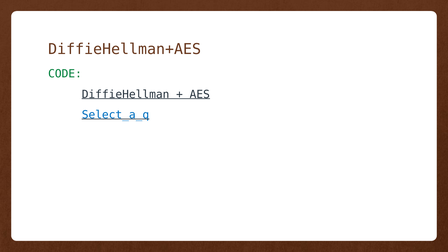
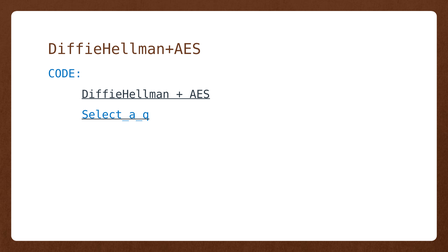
CODE colour: green -> blue
